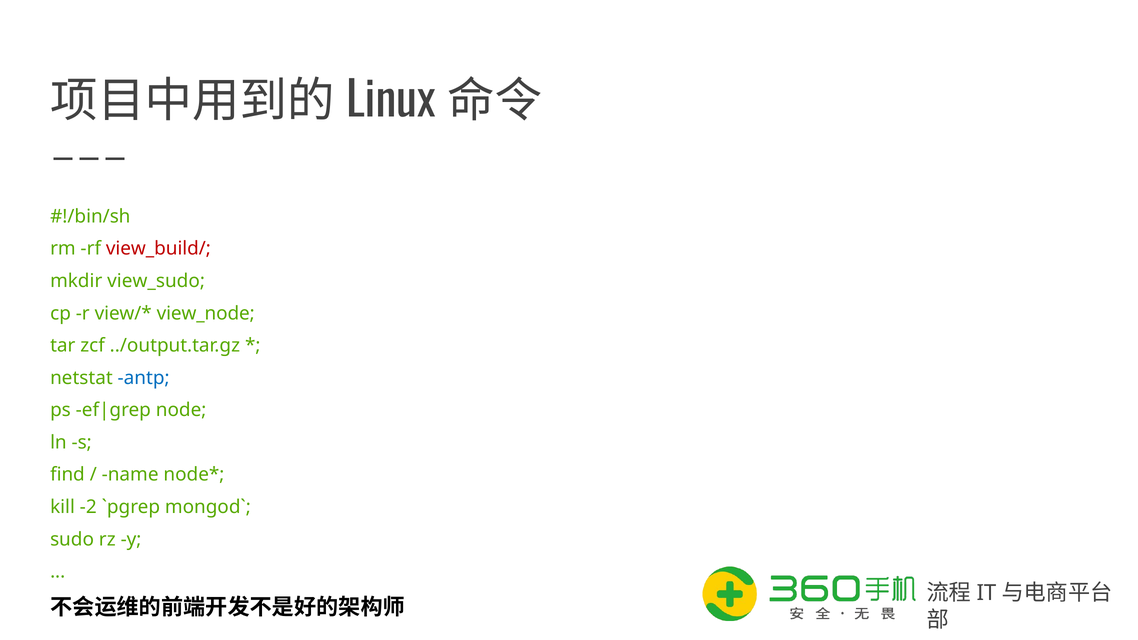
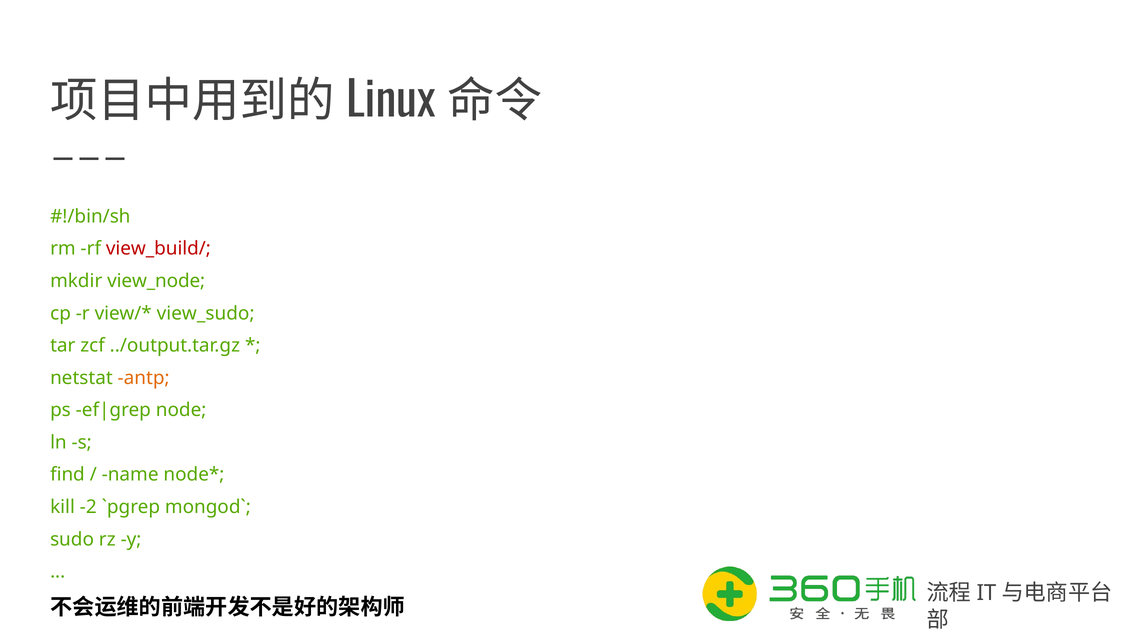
view_sudo: view_sudo -> view_node
view_node: view_node -> view_sudo
antp colour: blue -> orange
